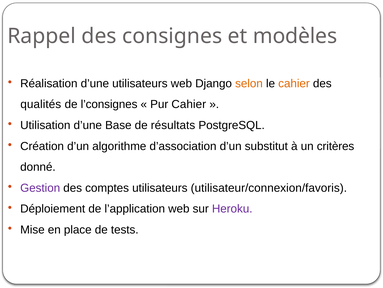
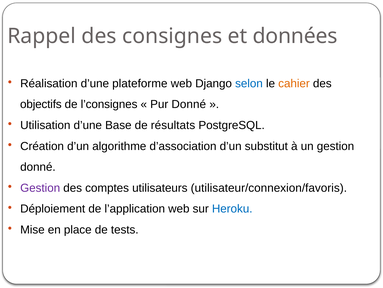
modèles: modèles -> données
d’une utilisateurs: utilisateurs -> plateforme
selon colour: orange -> blue
qualités: qualités -> objectifs
Pur Cahier: Cahier -> Donné
un critères: critères -> gestion
Heroku colour: purple -> blue
